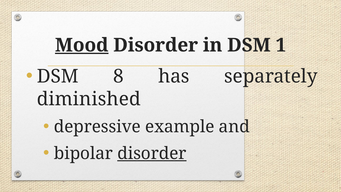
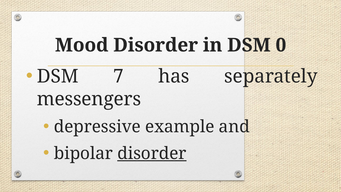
Mood underline: present -> none
1: 1 -> 0
8: 8 -> 7
diminished: diminished -> messengers
